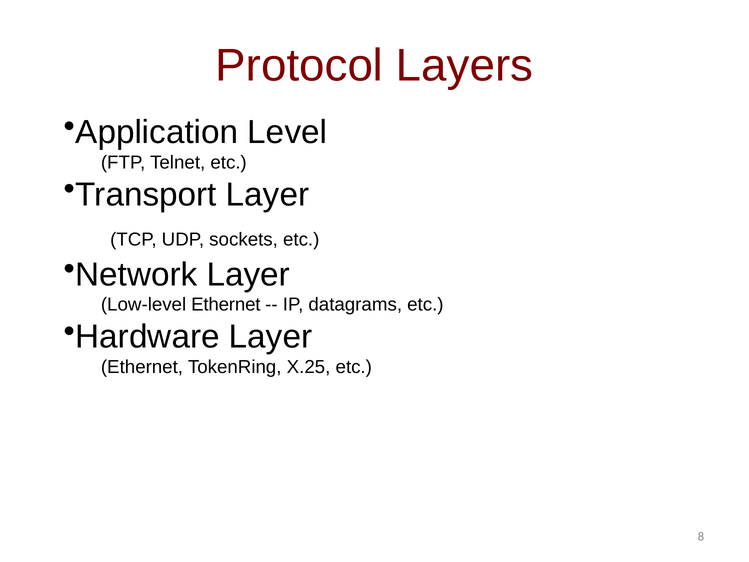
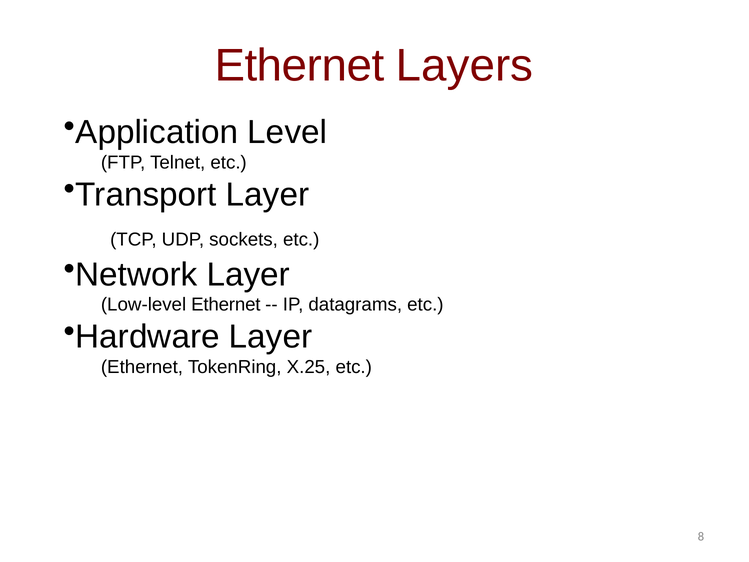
Protocol at (299, 66): Protocol -> Ethernet
